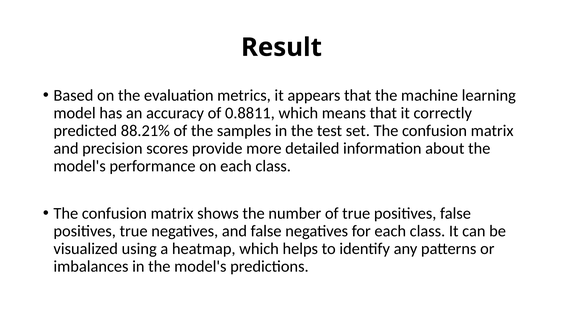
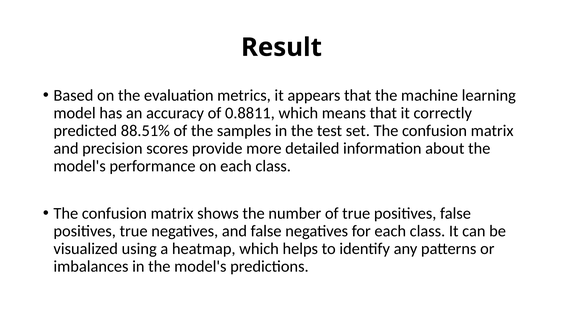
88.21%: 88.21% -> 88.51%
